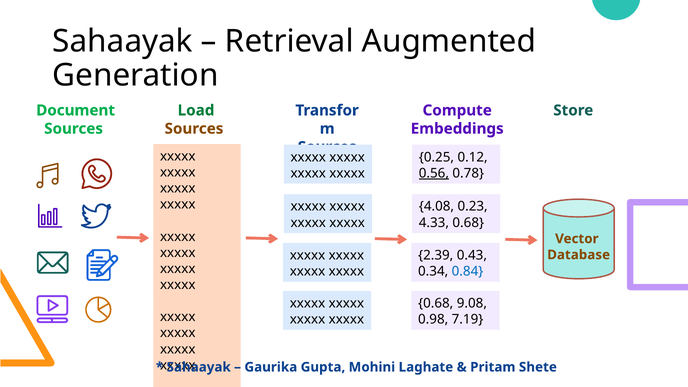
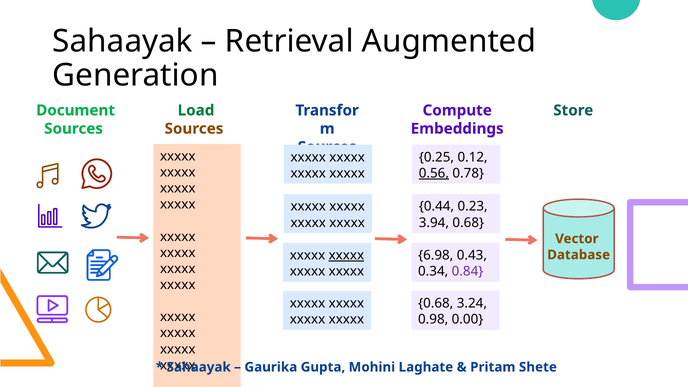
4.08: 4.08 -> 0.44
4.33: 4.33 -> 3.94
xxxxx at (346, 255) underline: none -> present
2.39: 2.39 -> 6.98
0.84 colour: blue -> purple
9.08: 9.08 -> 3.24
7.19: 7.19 -> 0.00
